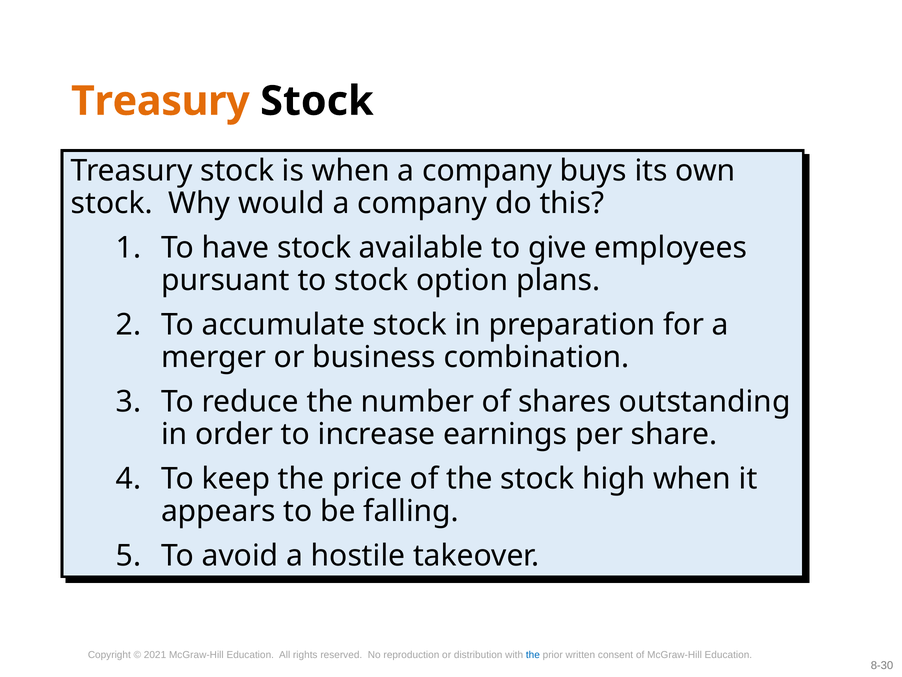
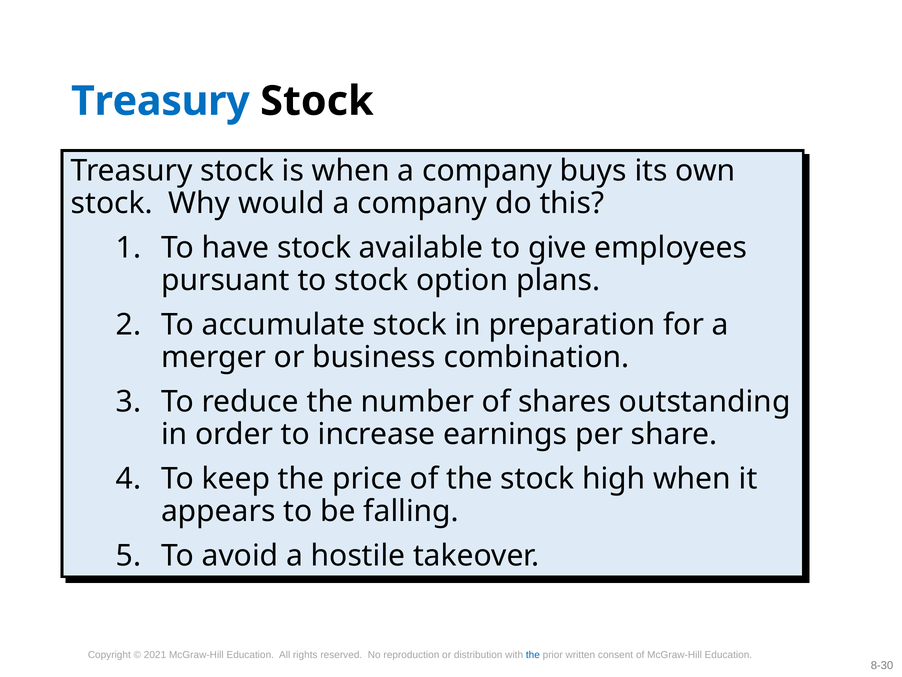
Treasury at (160, 101) colour: orange -> blue
